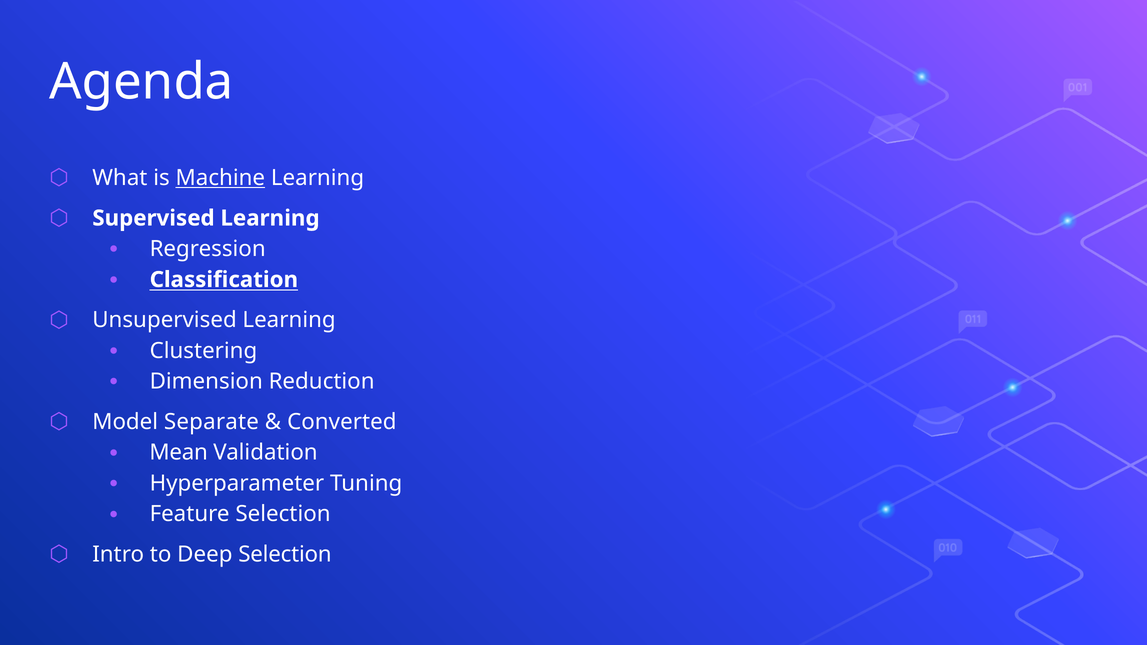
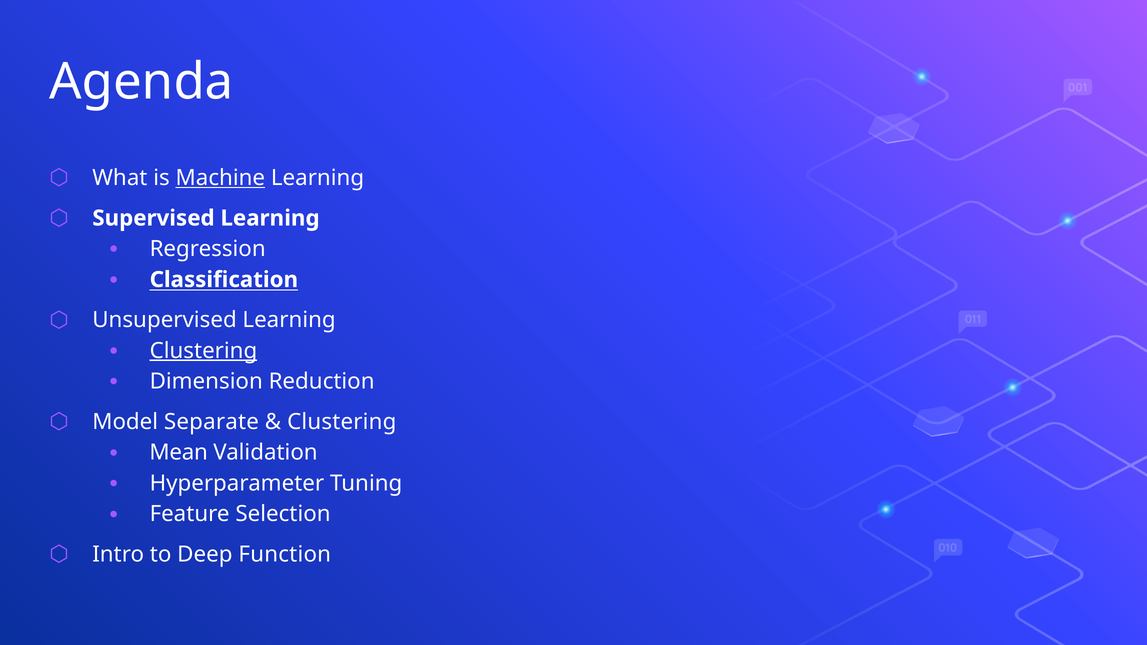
Clustering at (203, 351) underline: none -> present
Converted at (342, 422): Converted -> Clustering
Deep Selection: Selection -> Function
